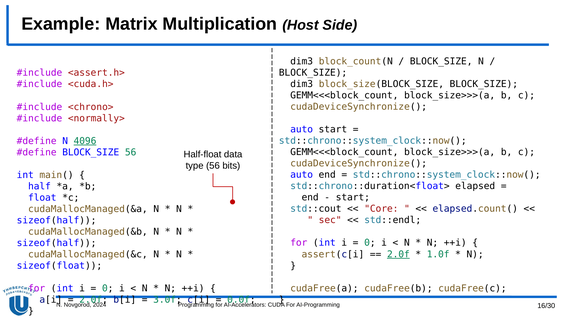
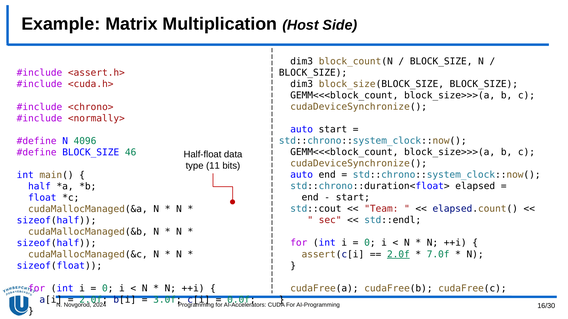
4096 underline: present -> none
BLOCK_SIZE 56: 56 -> 46
type 56: 56 -> 11
Core: Core -> Team
1.0f: 1.0f -> 7.0f
